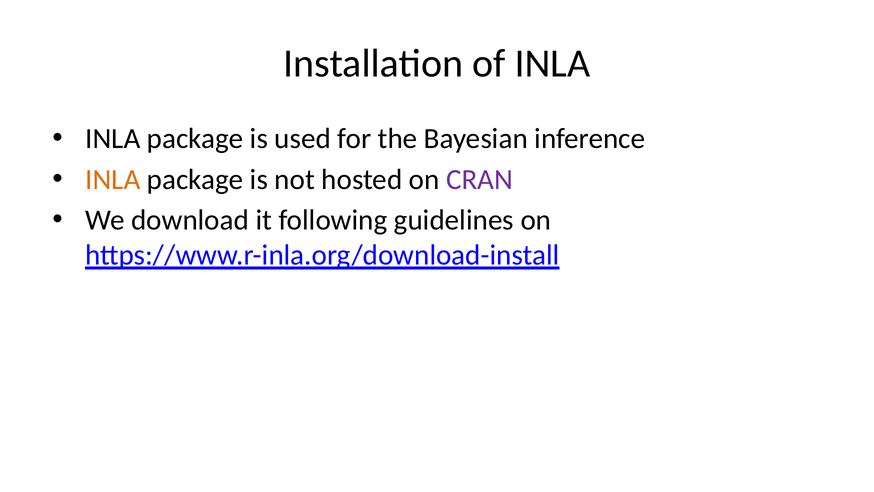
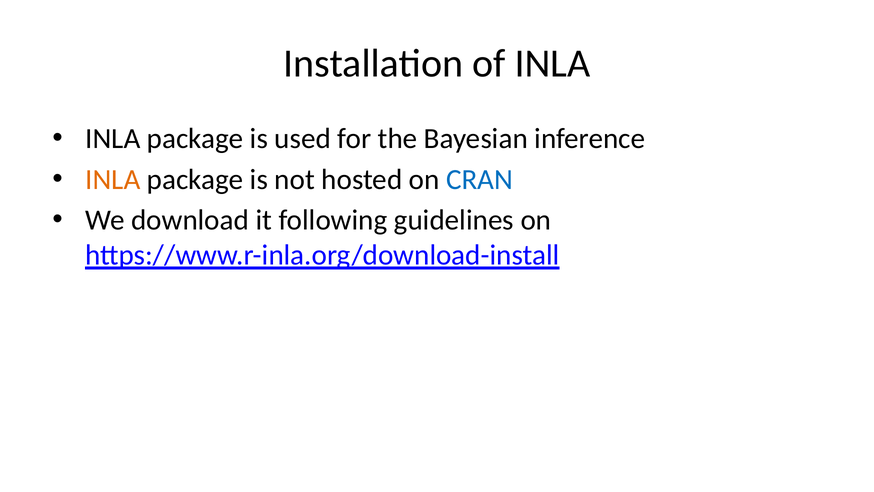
CRAN colour: purple -> blue
